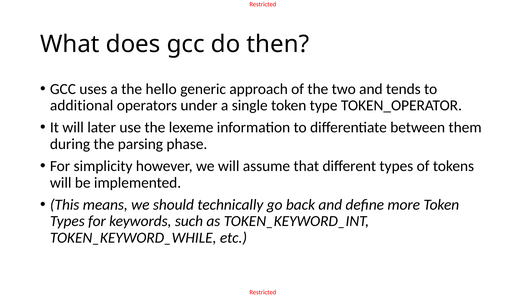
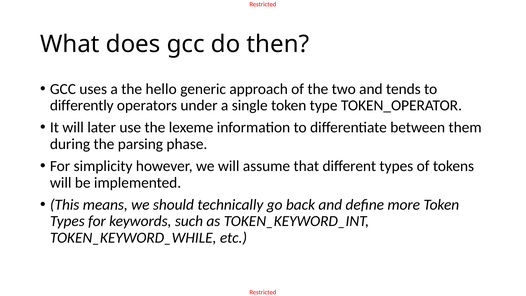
additional: additional -> differently
